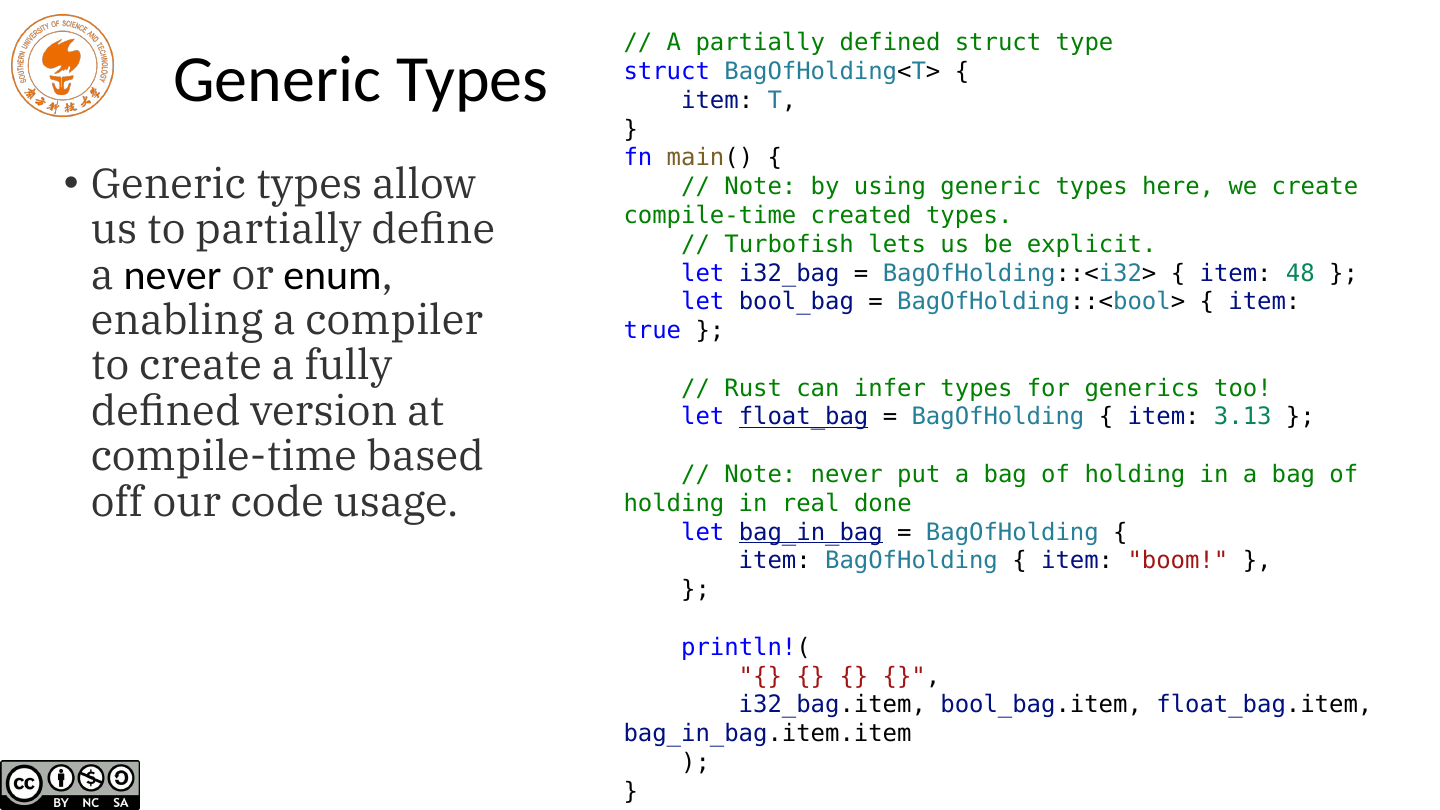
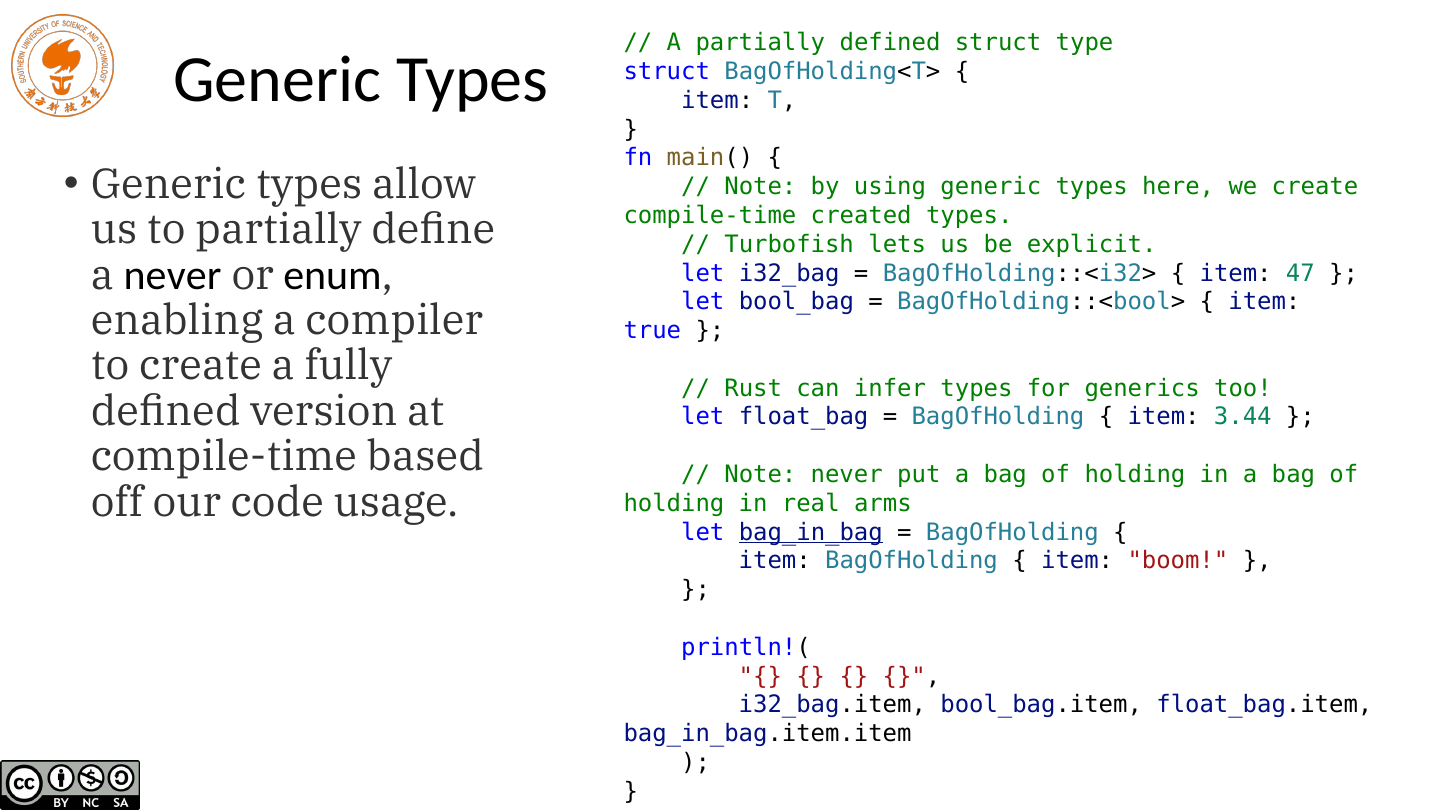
48: 48 -> 47
float_bag underline: present -> none
3.13: 3.13 -> 3.44
done: done -> arms
